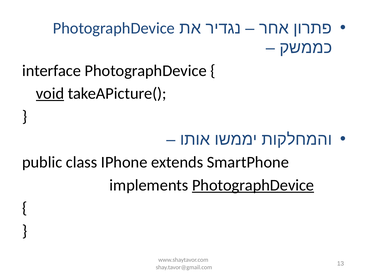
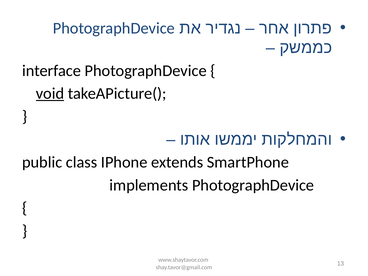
PhotographDevice at (253, 185) underline: present -> none
